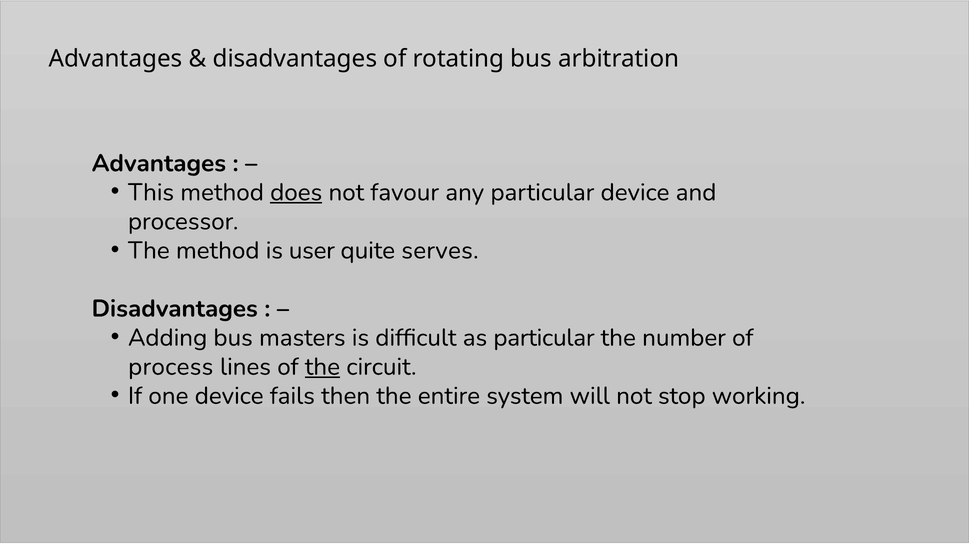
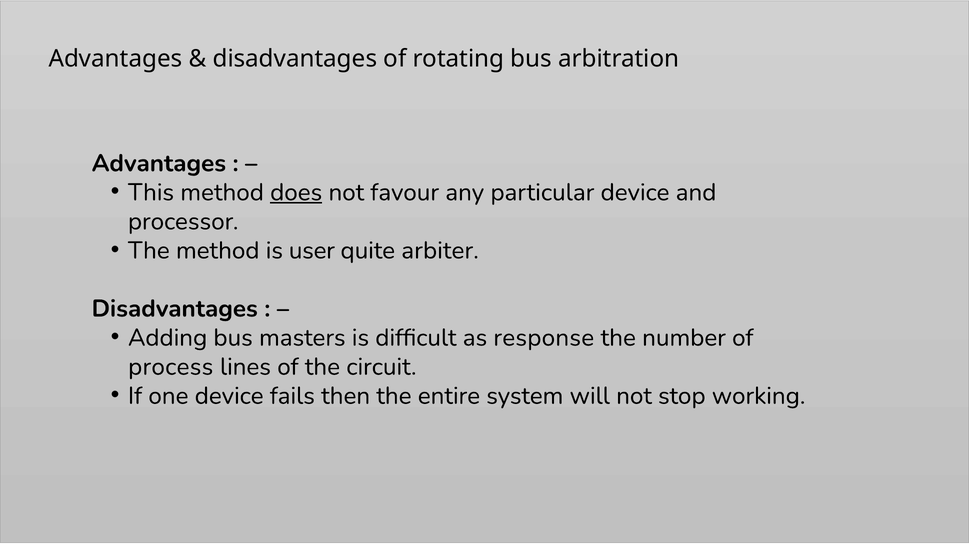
serves: serves -> arbiter
as particular: particular -> response
the at (322, 367) underline: present -> none
